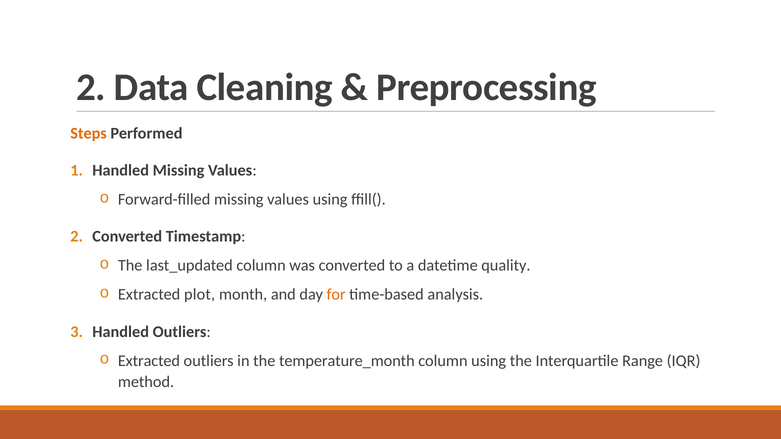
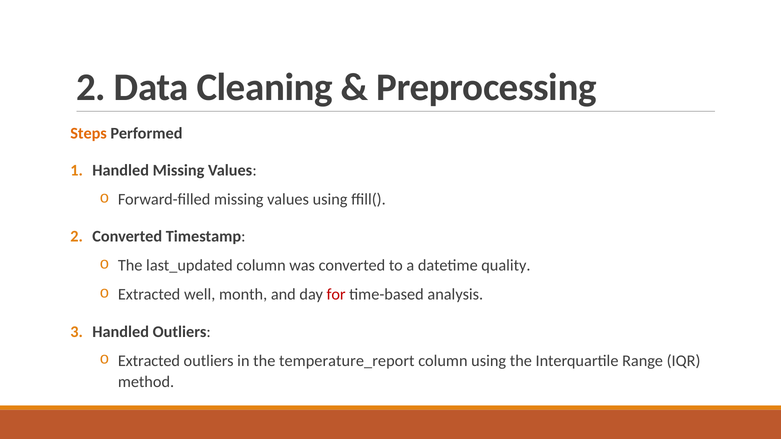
plot: plot -> well
for colour: orange -> red
temperature_month: temperature_month -> temperature_report
